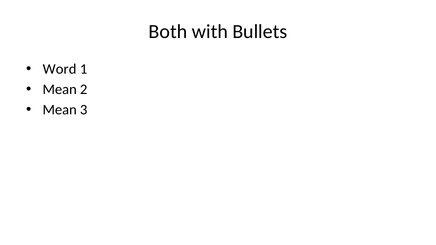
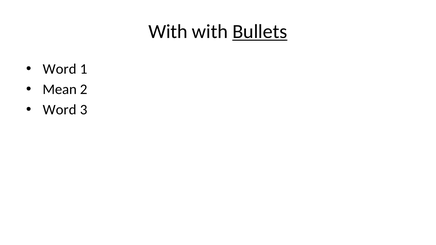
Both at (168, 32): Both -> With
Bullets underline: none -> present
Mean at (60, 110): Mean -> Word
